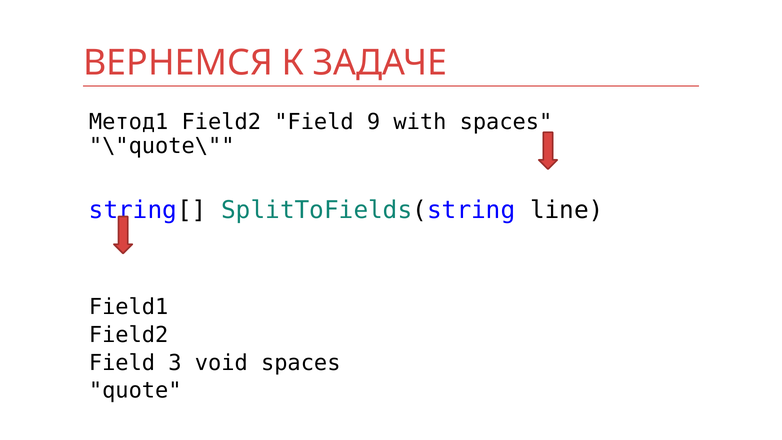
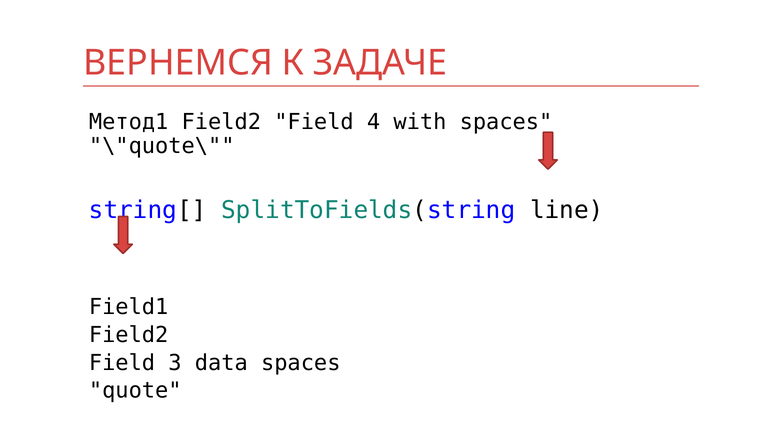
9: 9 -> 4
void: void -> data
